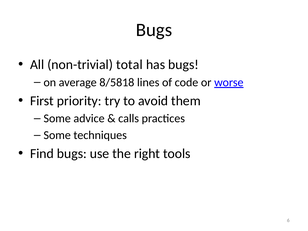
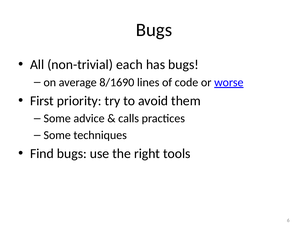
total: total -> each
8/5818: 8/5818 -> 8/1690
